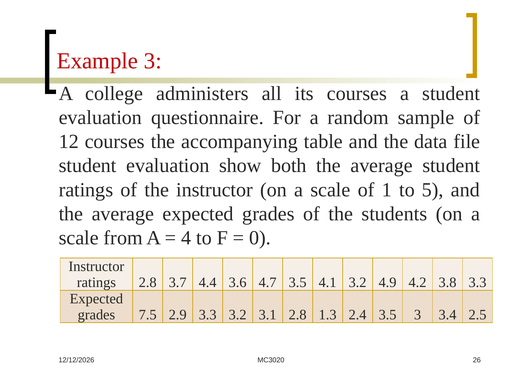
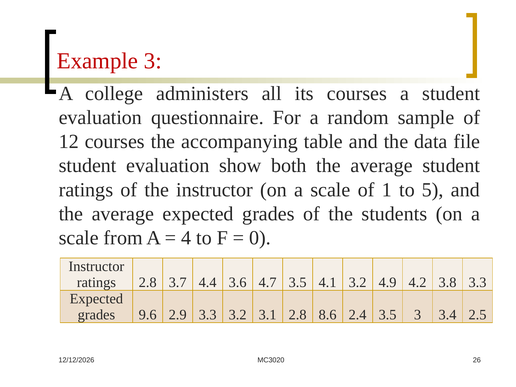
7.5: 7.5 -> 9.6
1.3: 1.3 -> 8.6
